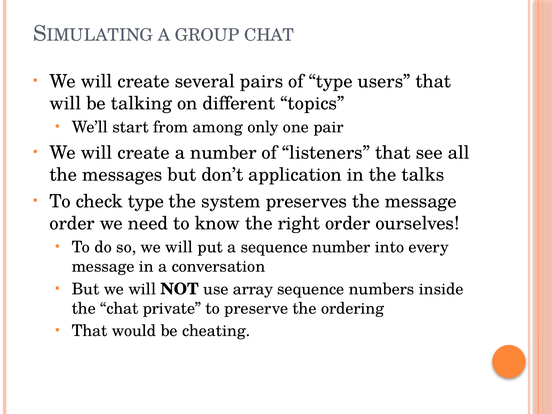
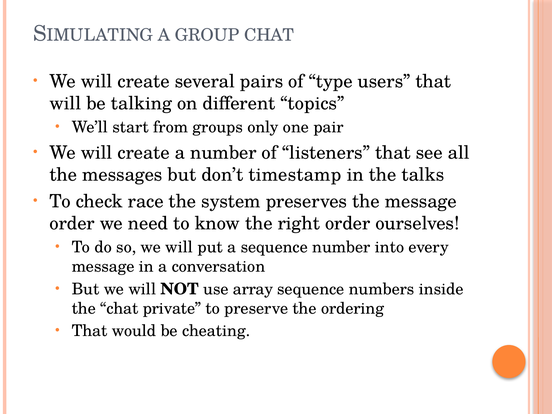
among: among -> groups
application: application -> timestamp
check type: type -> race
